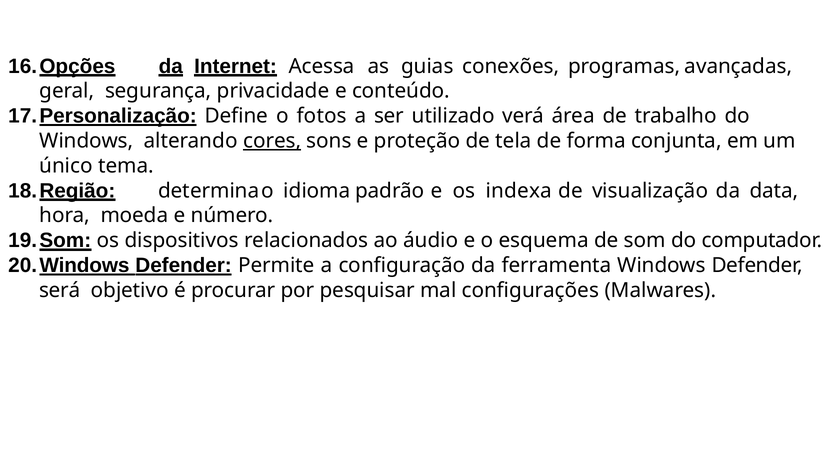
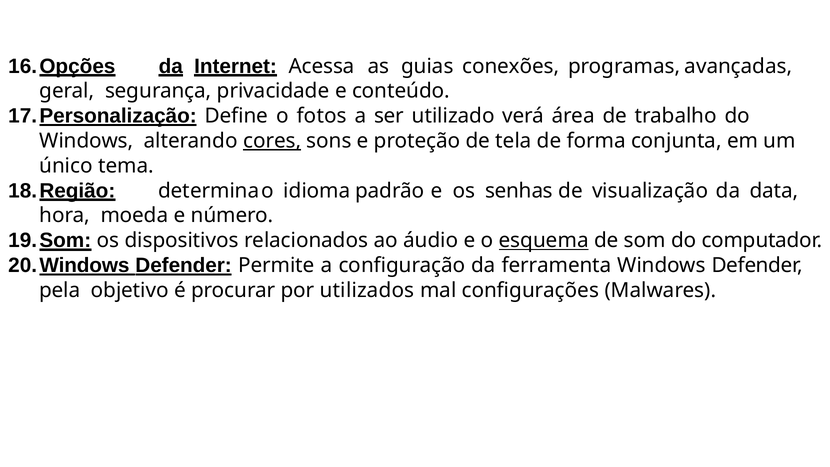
indexa: indexa -> senhas
esquema underline: none -> present
será: será -> pela
pesquisar: pesquisar -> utilizados
